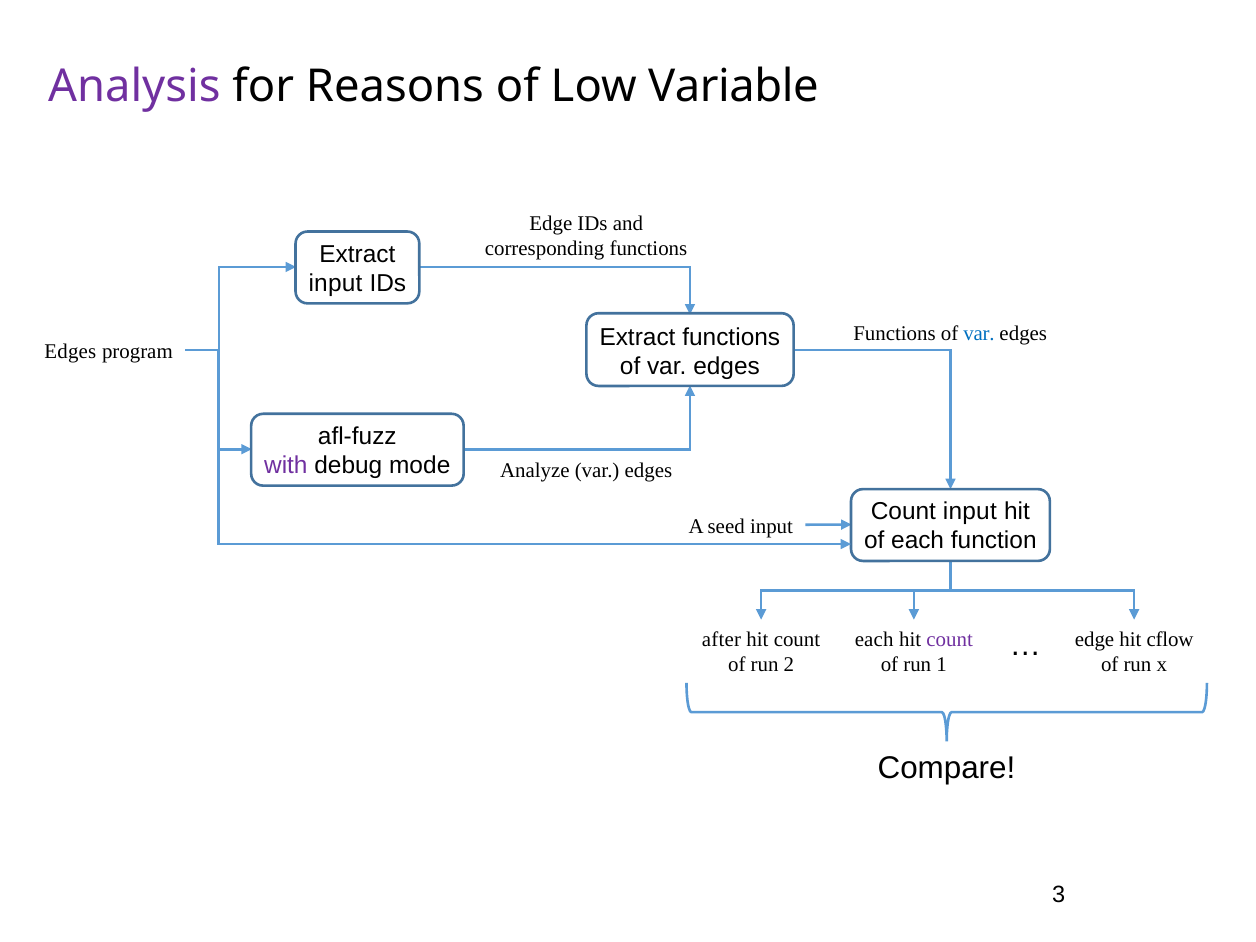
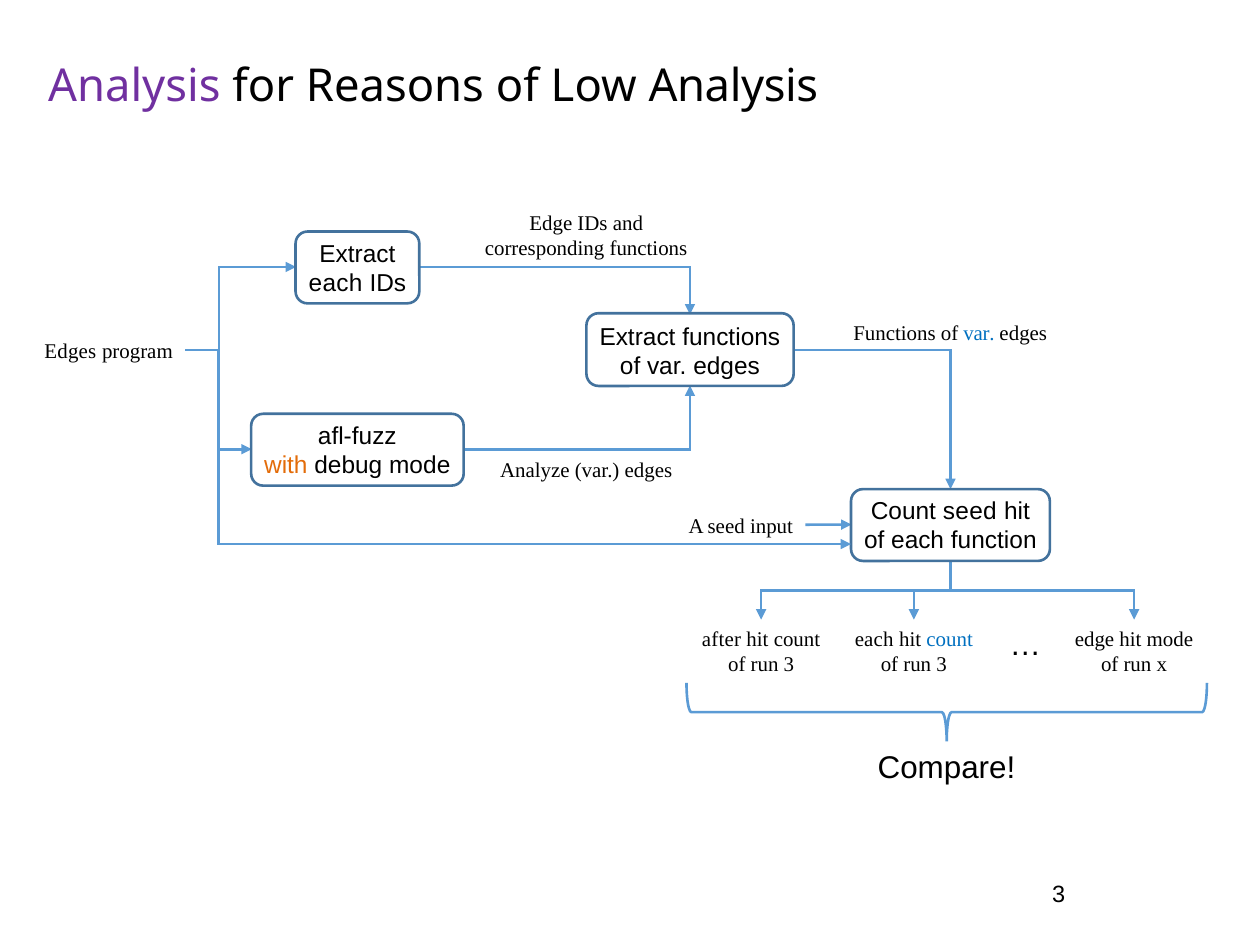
Low Variable: Variable -> Analysis
input at (336, 283): input -> each
with colour: purple -> orange
Count input: input -> seed
count at (950, 640) colour: purple -> blue
hit cflow: cflow -> mode
2 at (789, 665): 2 -> 3
1 at (942, 665): 1 -> 3
